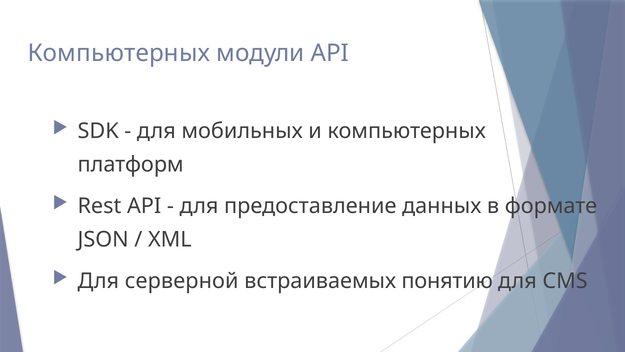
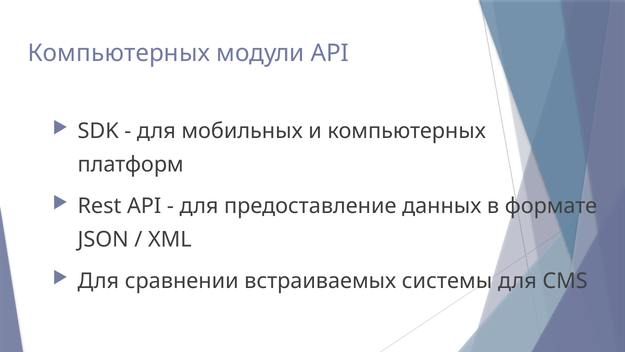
серверной: серверной -> сравнении
понятию: понятию -> системы
